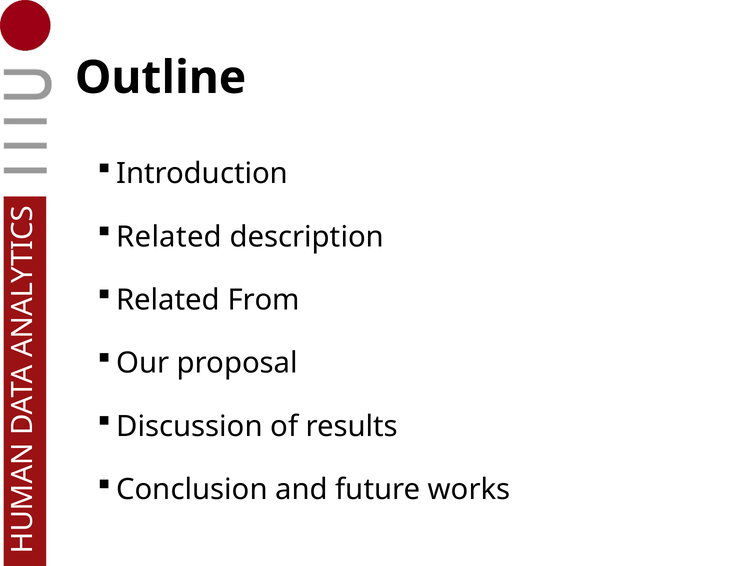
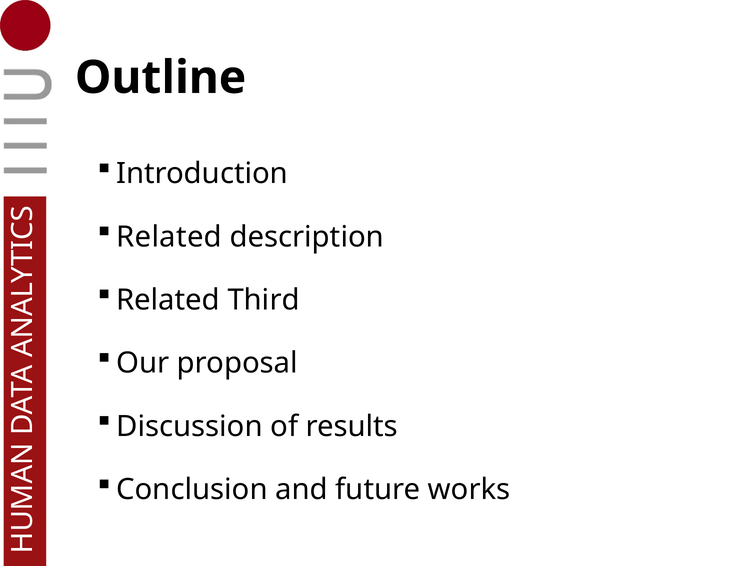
From: From -> Third
